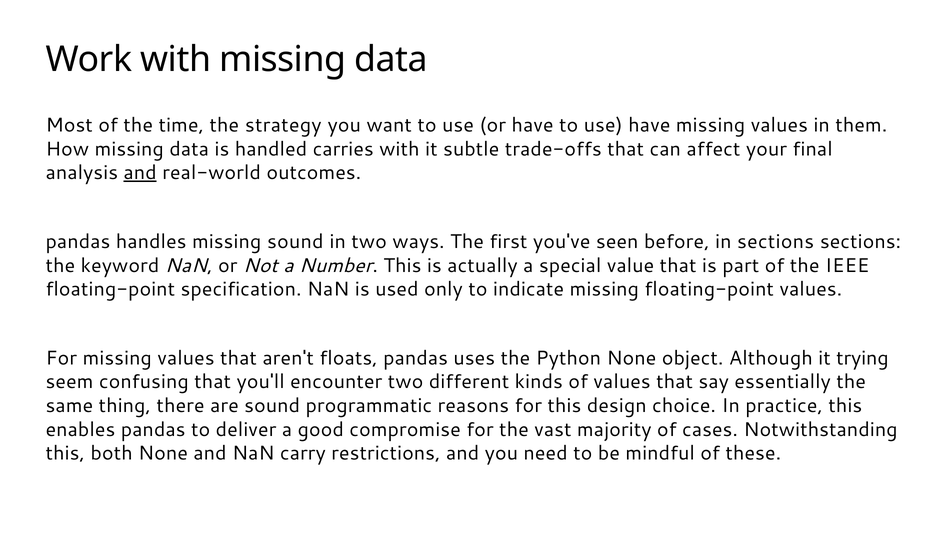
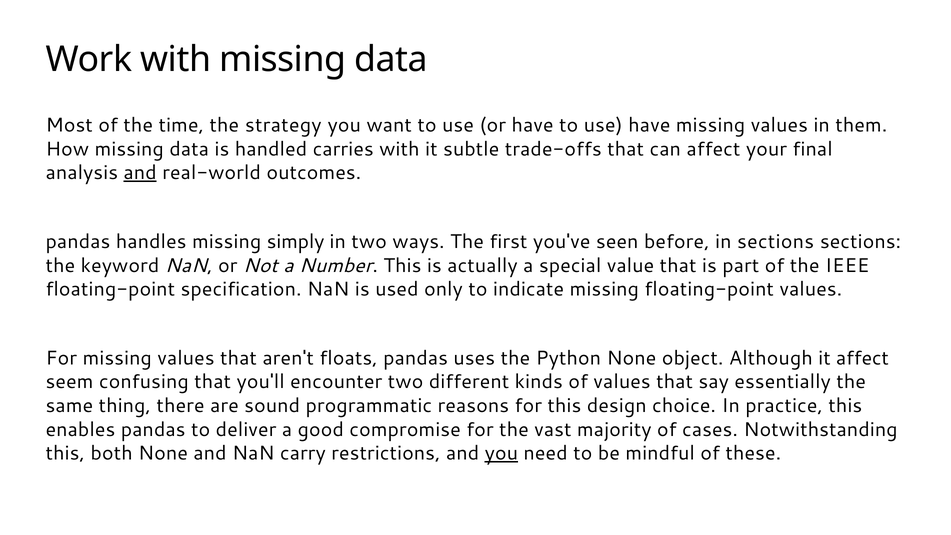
missing sound: sound -> simply
it trying: trying -> affect
you at (501, 453) underline: none -> present
